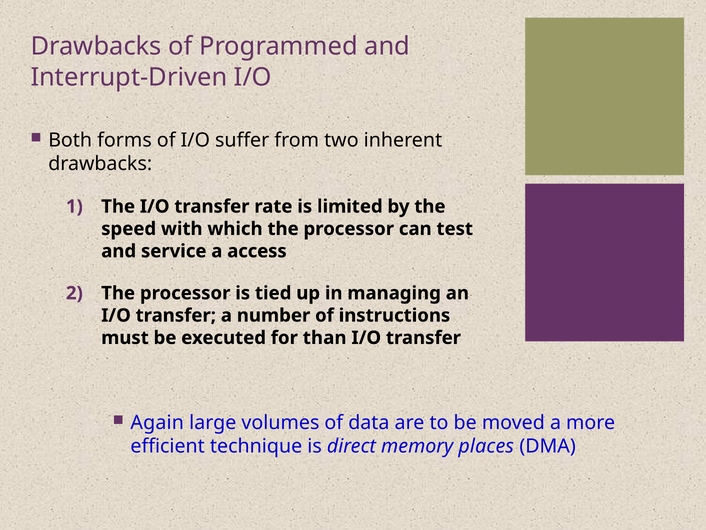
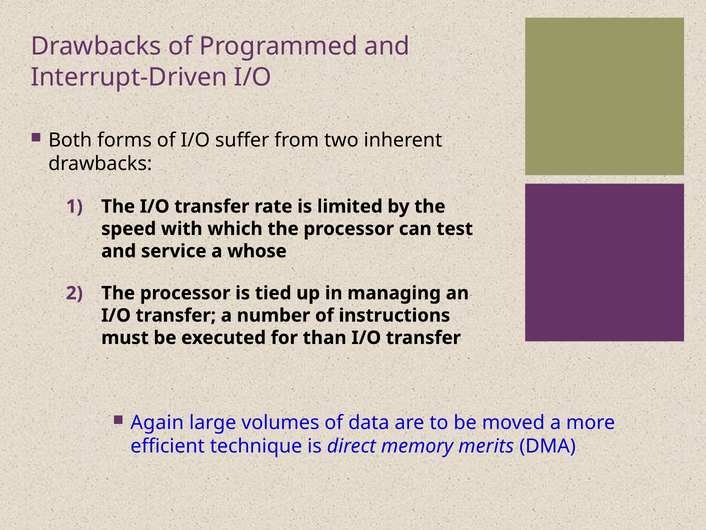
access: access -> whose
places: places -> merits
